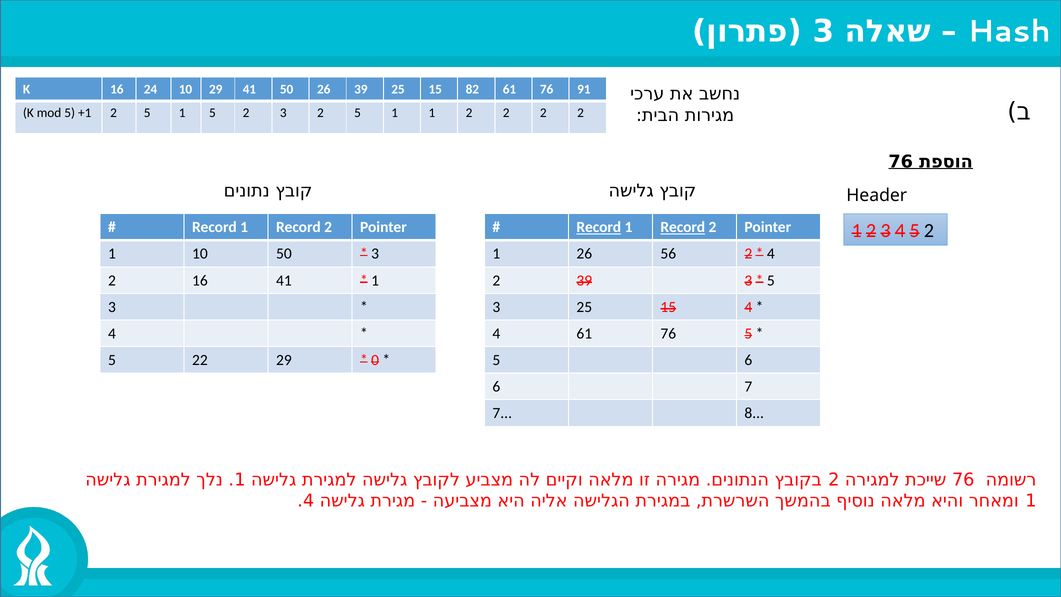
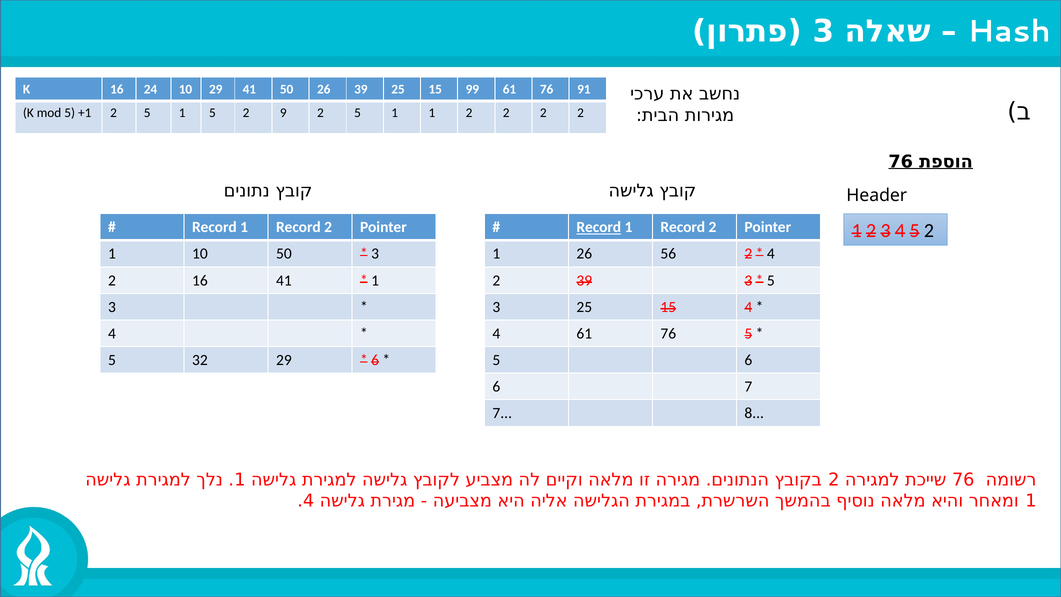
82: 82 -> 99
5 2 3: 3 -> 9
Record at (683, 227) underline: present -> none
22: 22 -> 32
0 at (375, 360): 0 -> 6
